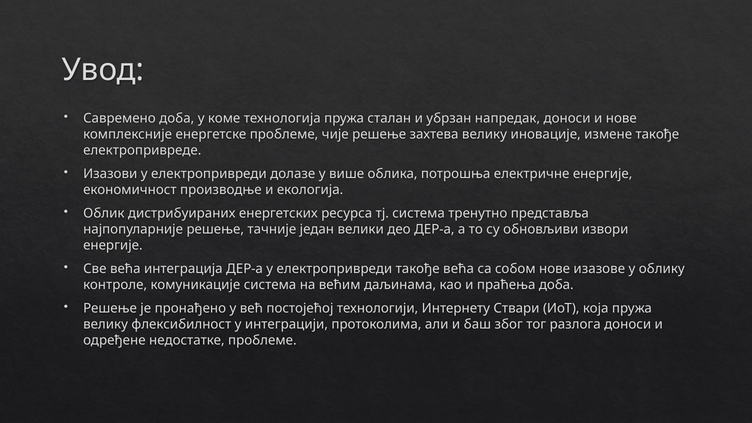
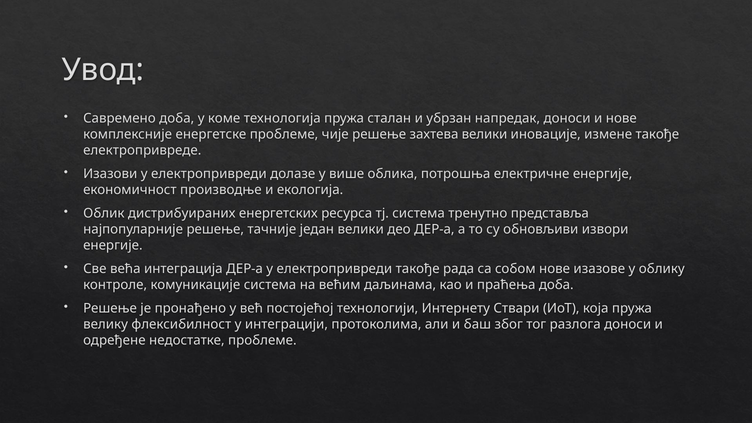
захтева велику: велику -> велики
такође већа: већа -> рада
